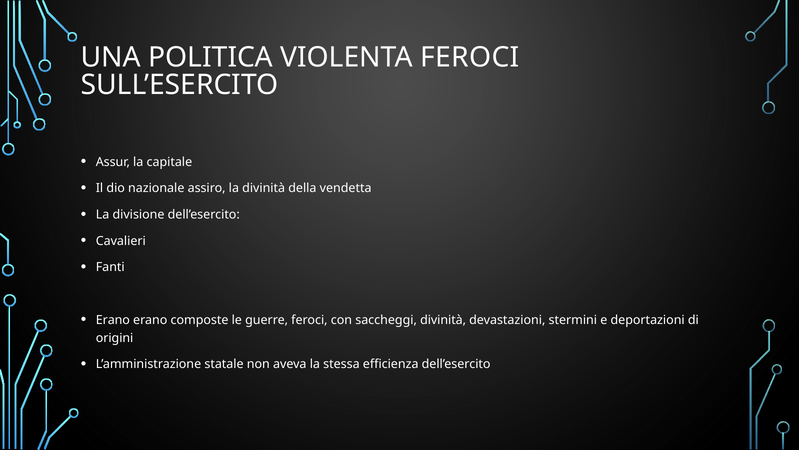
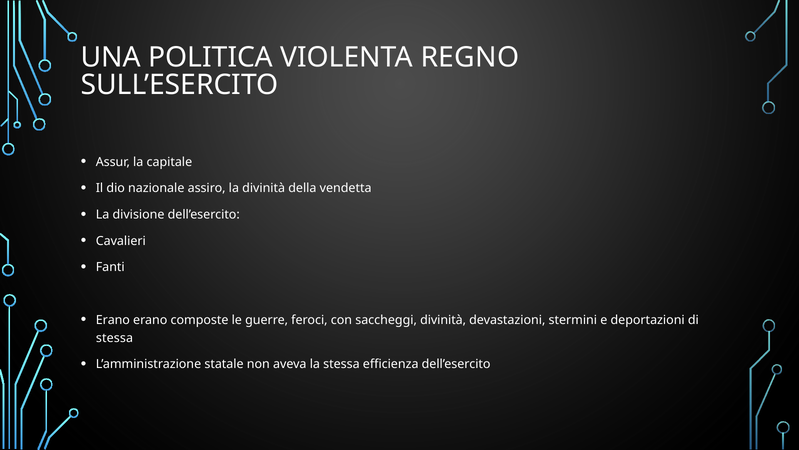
VIOLENTA FEROCI: FEROCI -> REGNO
origini at (115, 338): origini -> stessa
